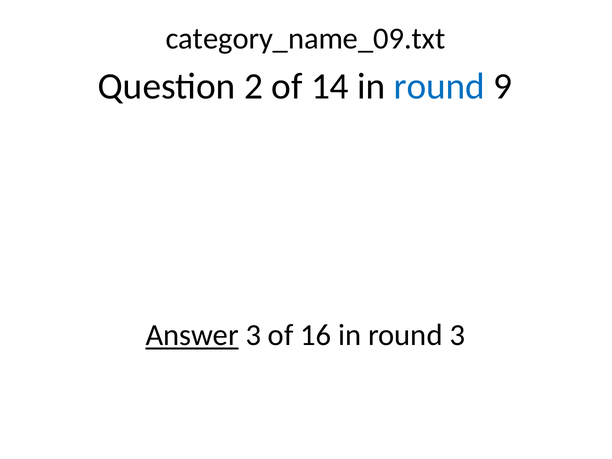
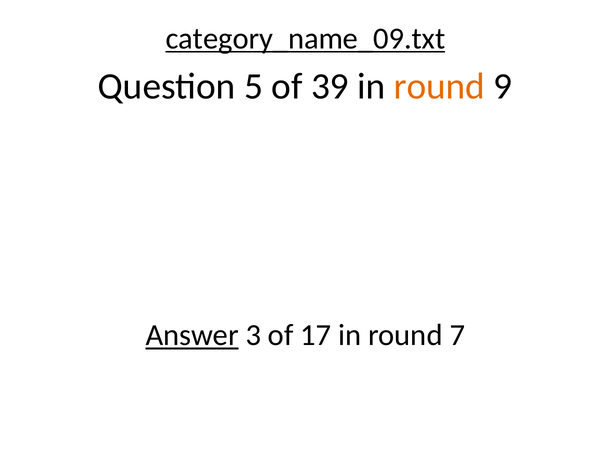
category_name_09.txt underline: none -> present
2: 2 -> 5
14: 14 -> 39
round at (440, 86) colour: blue -> orange
16: 16 -> 17
round 3: 3 -> 7
